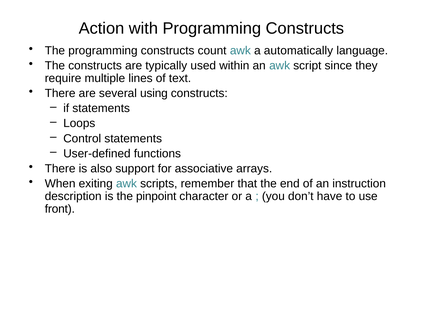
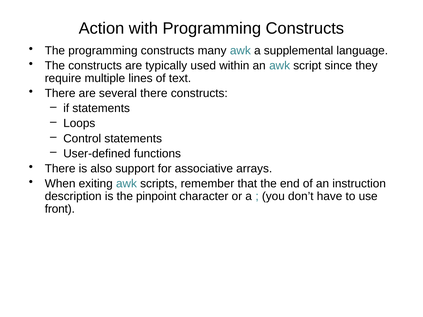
count: count -> many
automatically: automatically -> supplemental
several using: using -> there
